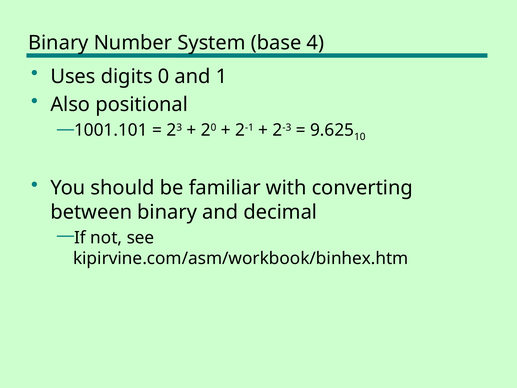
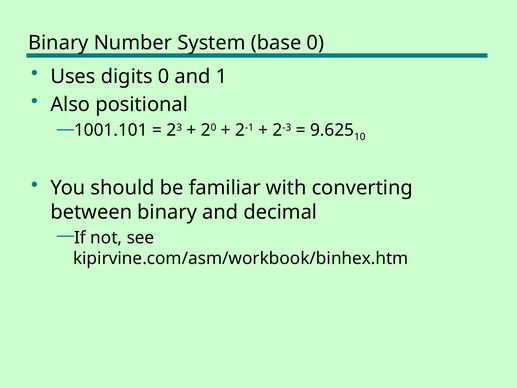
base 4: 4 -> 0
